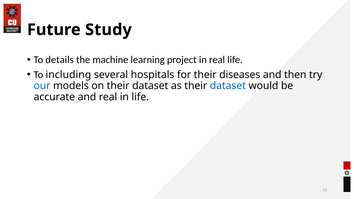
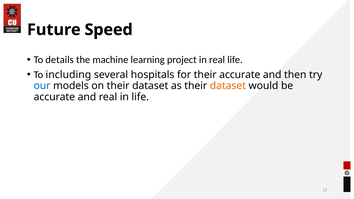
Study: Study -> Speed
their diseases: diseases -> accurate
dataset at (228, 86) colour: blue -> orange
